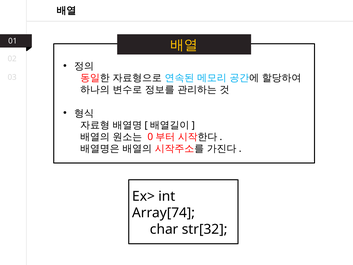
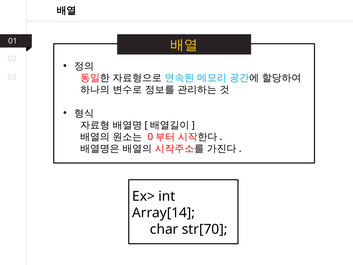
Array[74: Array[74 -> Array[14
str[32: str[32 -> str[70
